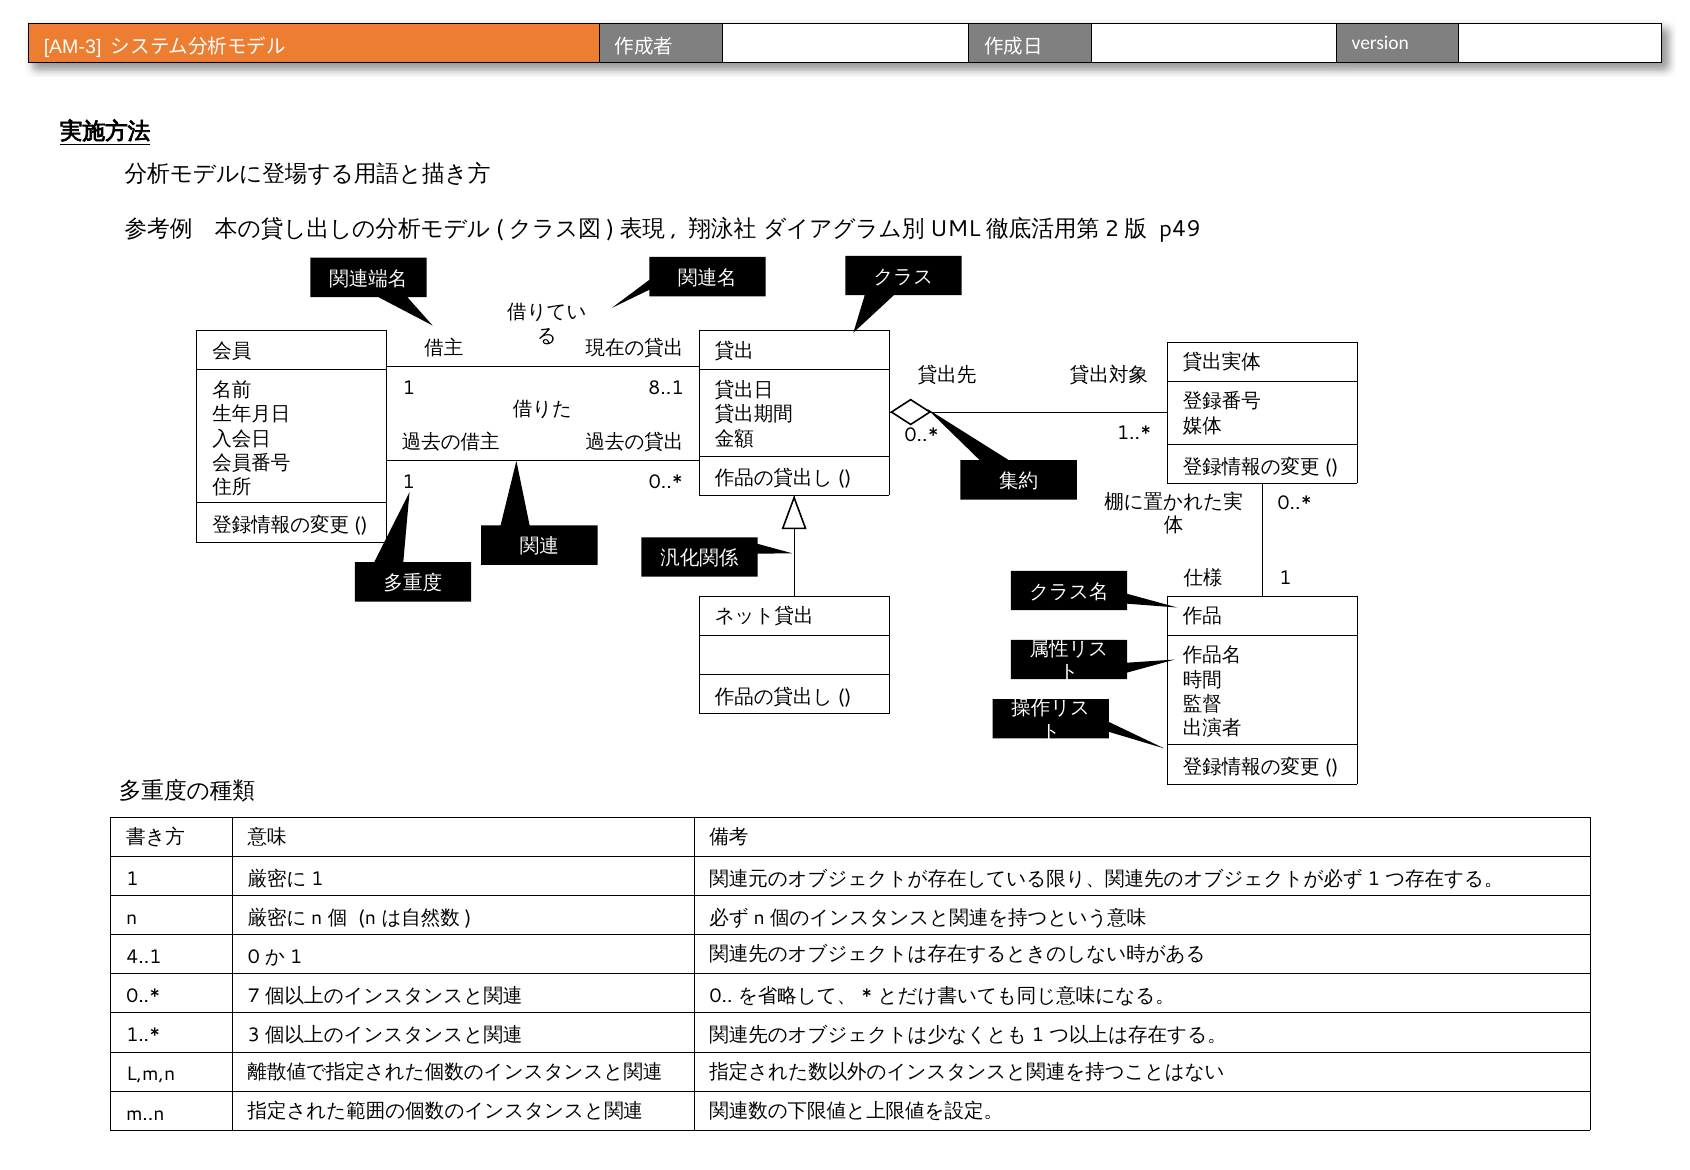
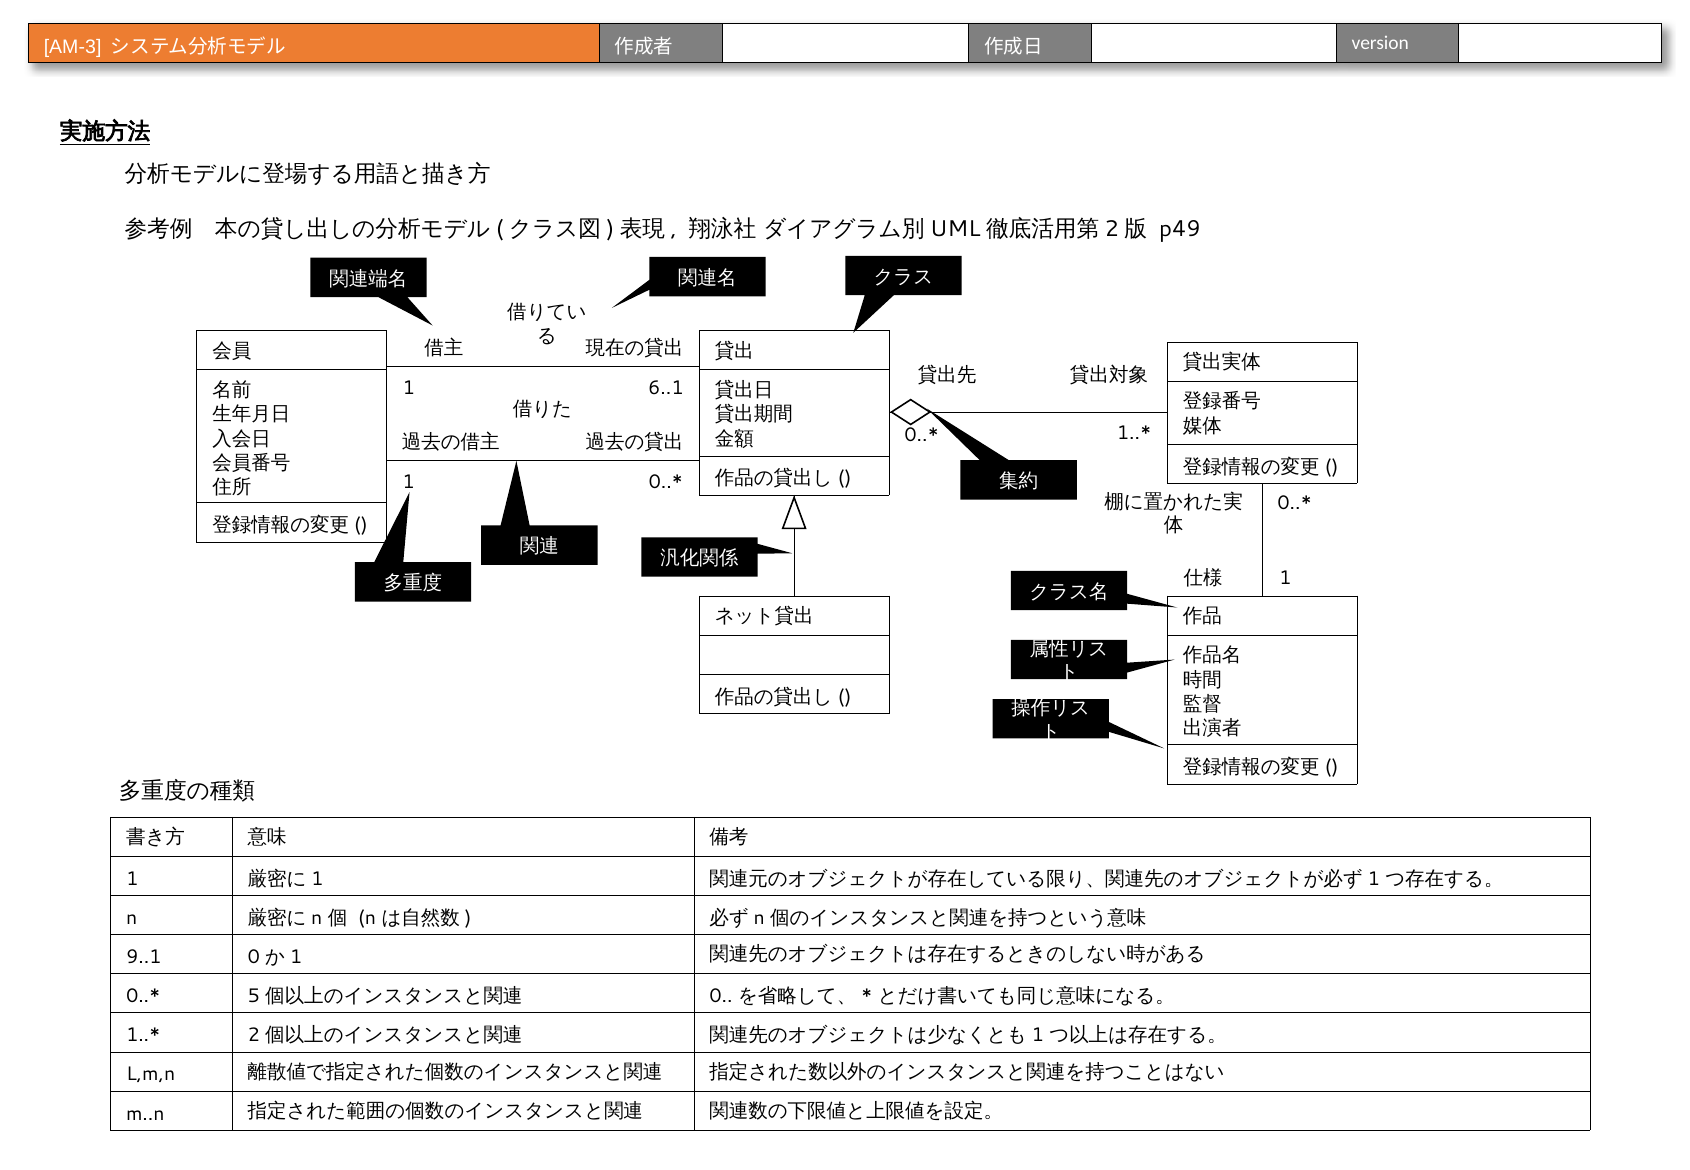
8..1: 8..1 -> 6..1
4..1: 4..1 -> 9..1
7: 7 -> 5
3: 3 -> 2
